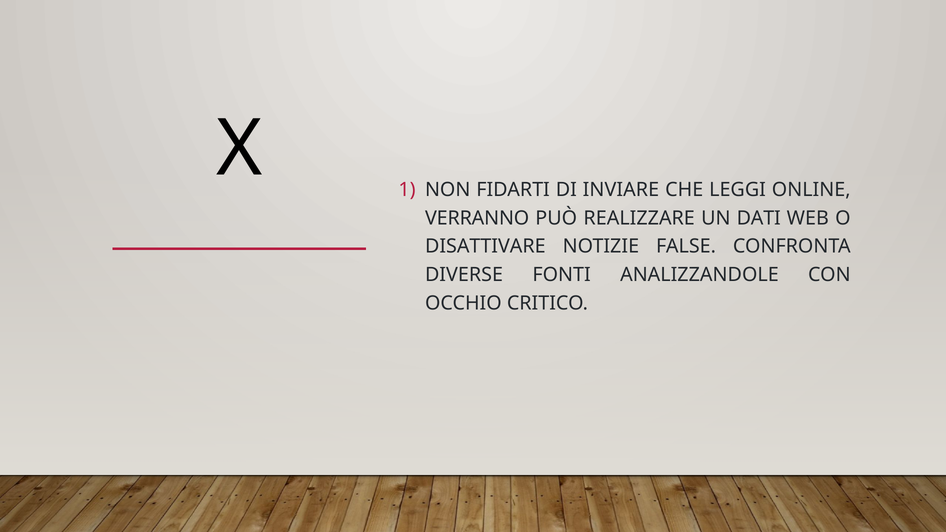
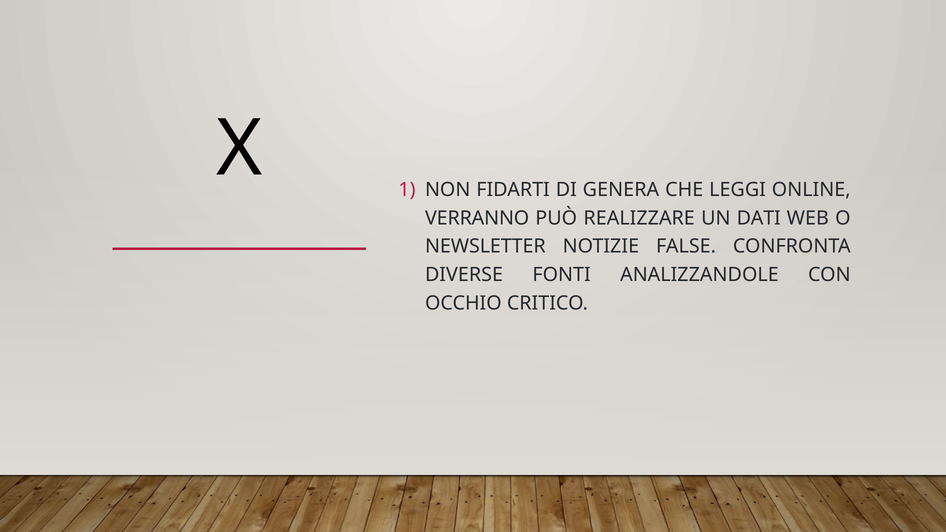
INVIARE: INVIARE -> GENERA
DISATTIVARE: DISATTIVARE -> NEWSLETTER
